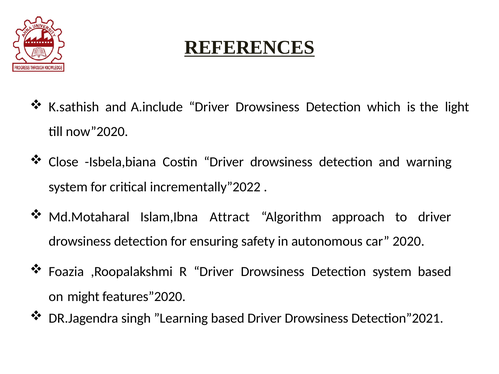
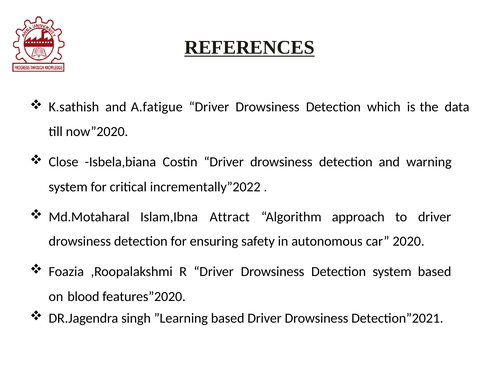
A.include: A.include -> A.fatigue
light: light -> data
might: might -> blood
